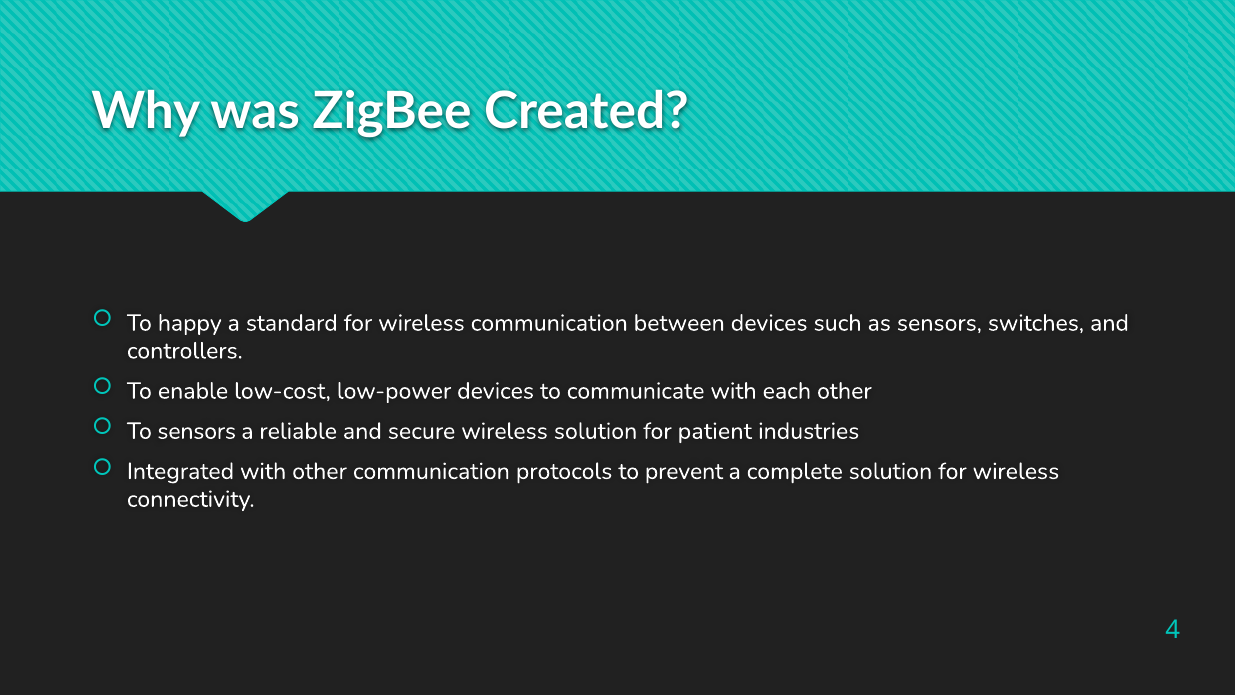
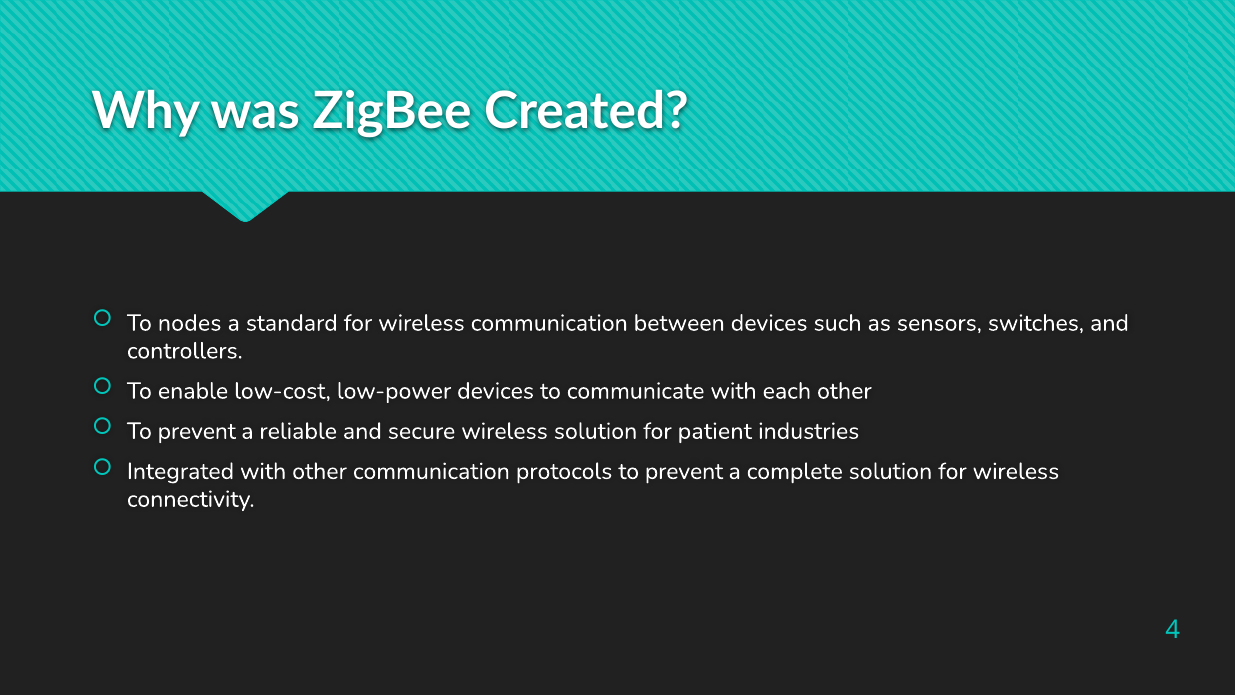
happy: happy -> nodes
sensors at (197, 431): sensors -> prevent
